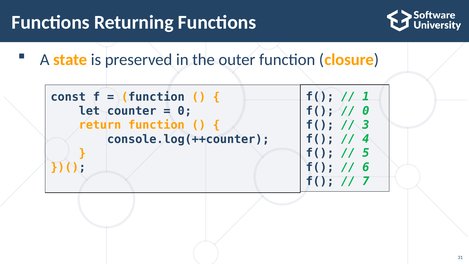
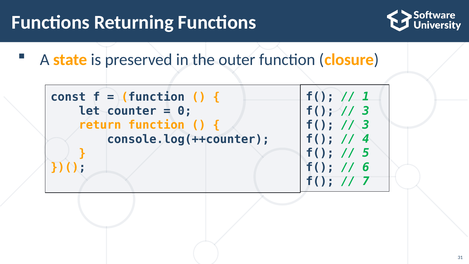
0 at (366, 111): 0 -> 3
